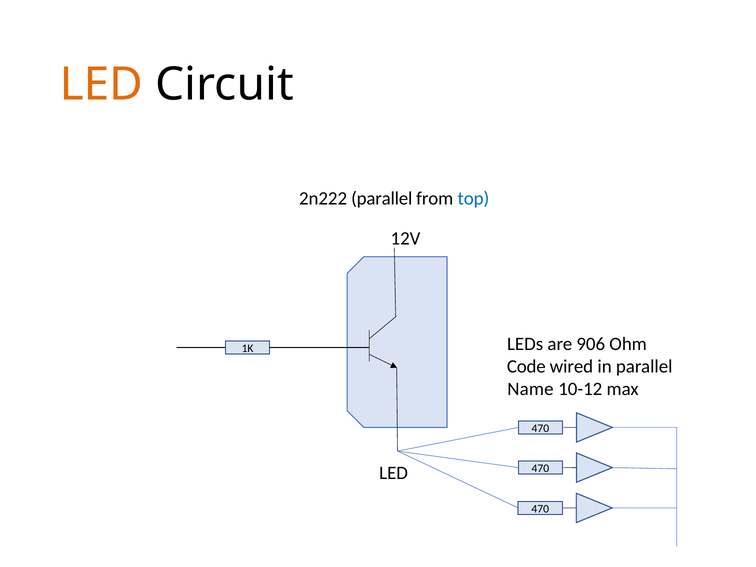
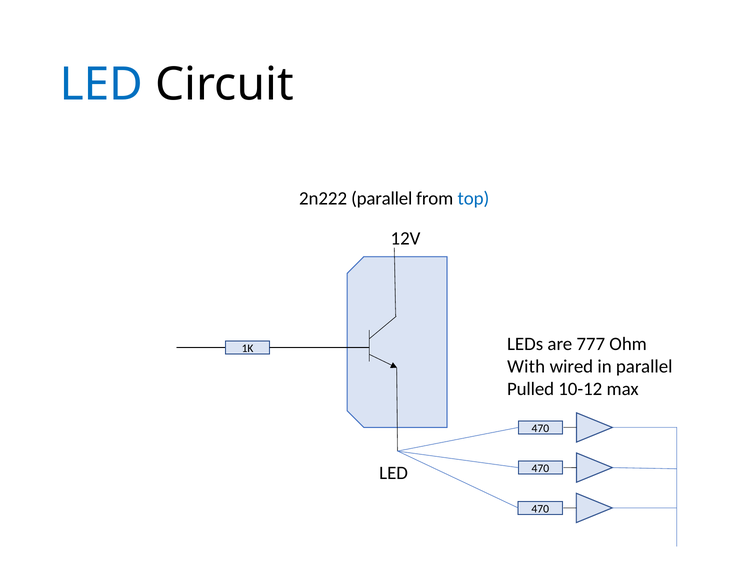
LED at (101, 85) colour: orange -> blue
906: 906 -> 777
Code: Code -> With
Name: Name -> Pulled
